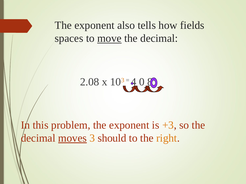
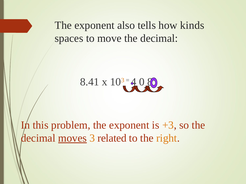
fields: fields -> kinds
move underline: present -> none
2.08: 2.08 -> 8.41
should: should -> related
